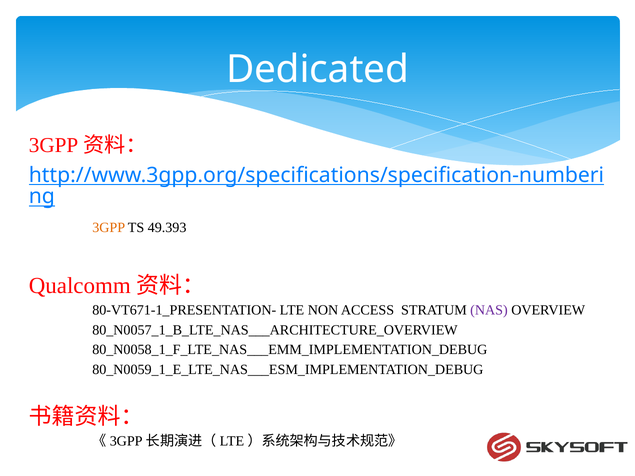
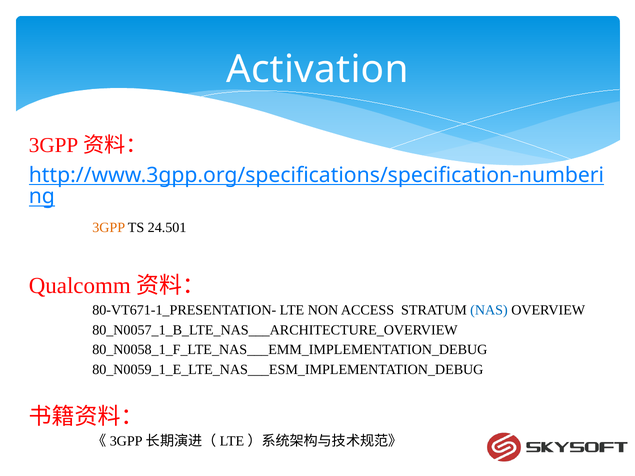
Dedicated: Dedicated -> Activation
49.393: 49.393 -> 24.501
NAS colour: purple -> blue
